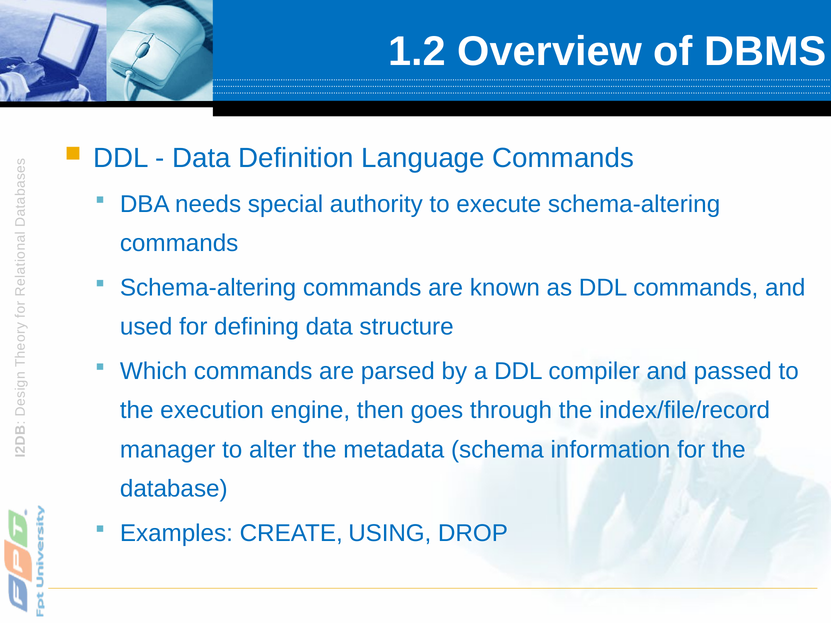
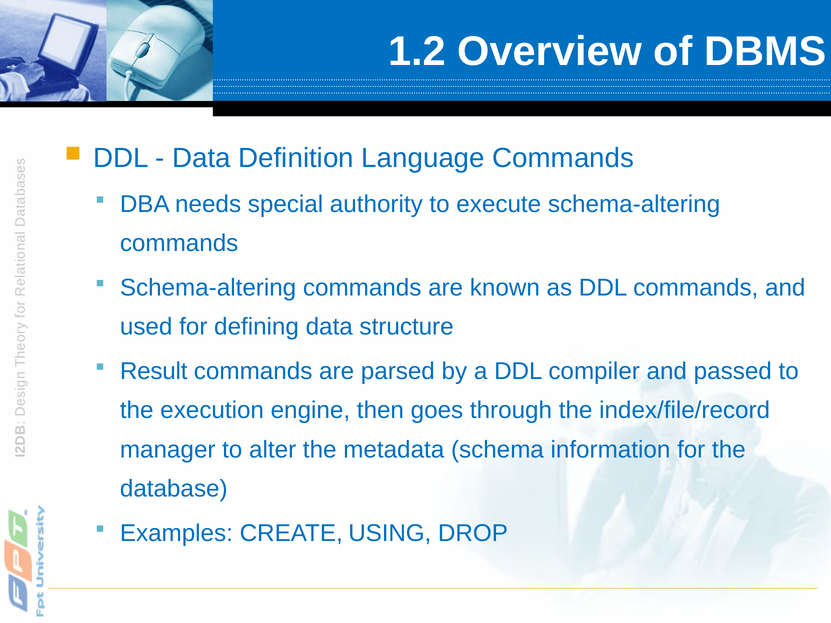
Which: Which -> Result
